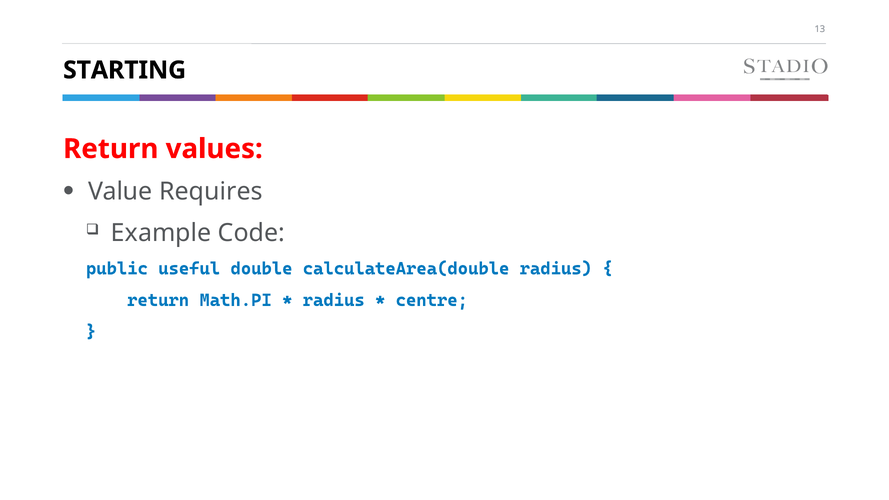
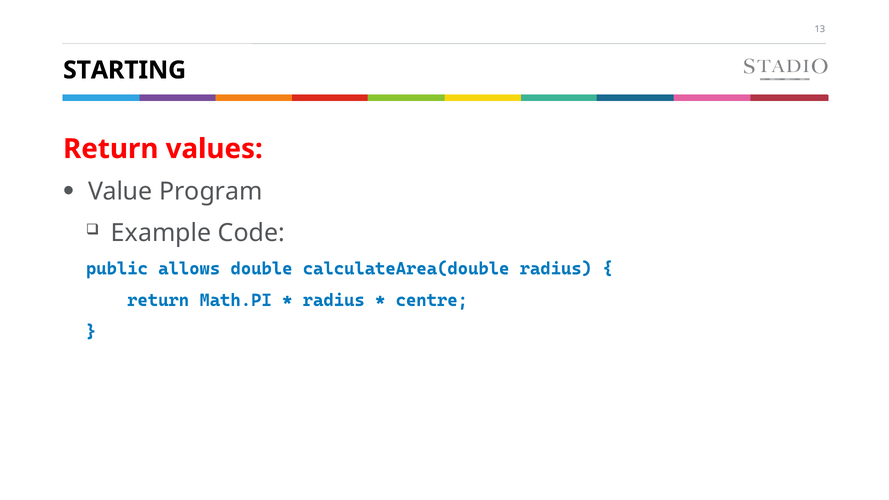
Requires: Requires -> Program
useful: useful -> allows
